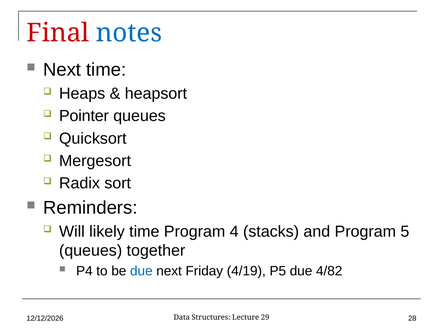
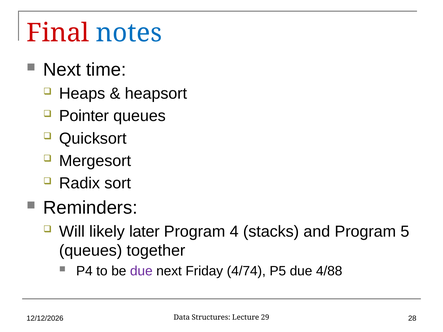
likely time: time -> later
due at (141, 271) colour: blue -> purple
4/19: 4/19 -> 4/74
4/82: 4/82 -> 4/88
